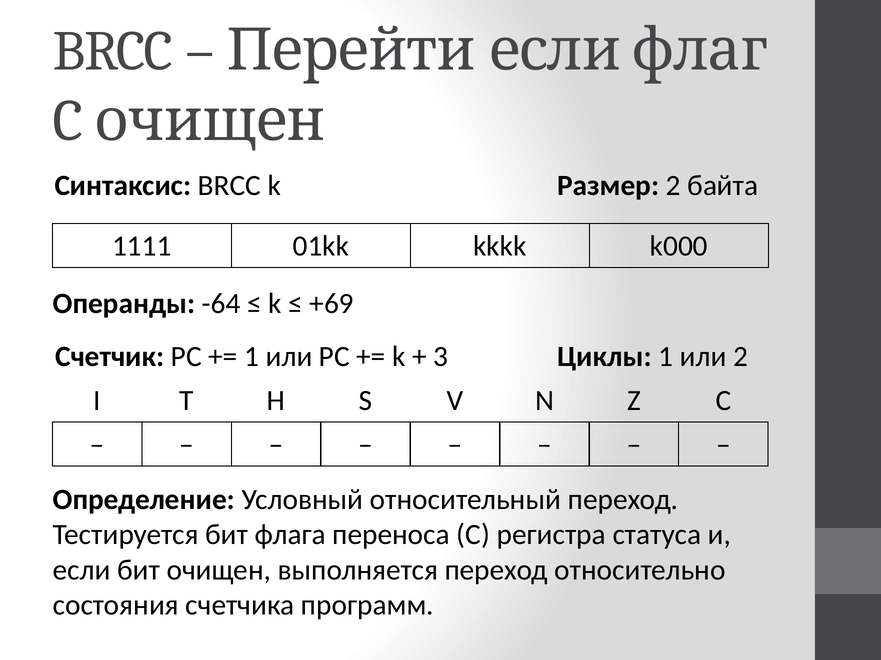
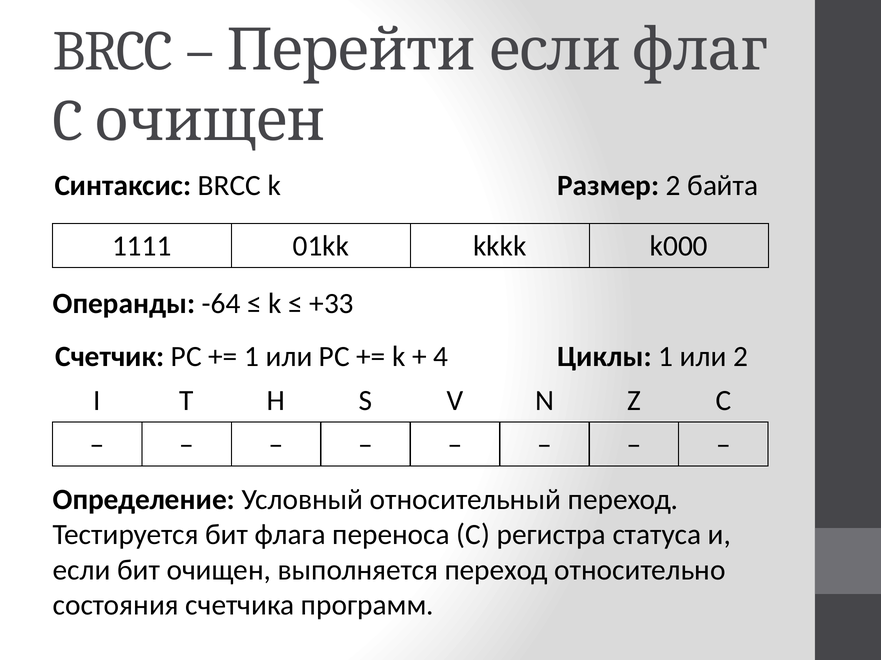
+69: +69 -> +33
3: 3 -> 4
